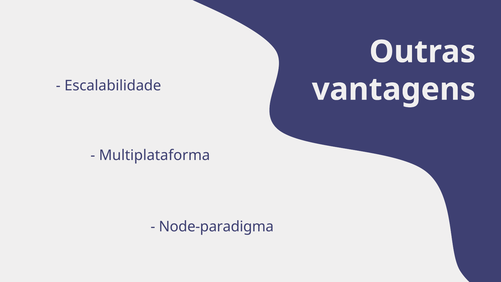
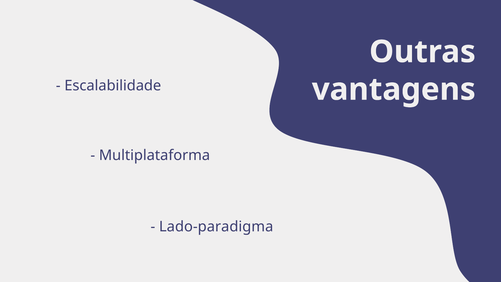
Node-paradigma: Node-paradigma -> Lado-paradigma
